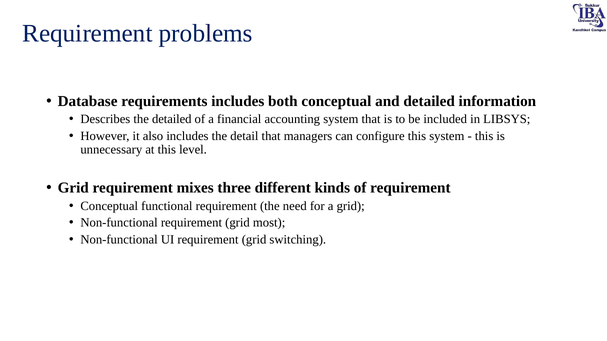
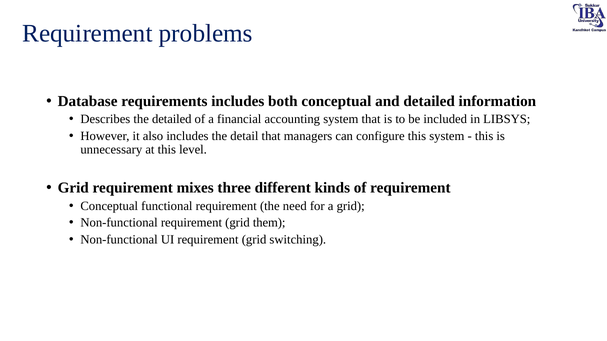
most: most -> them
